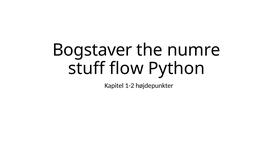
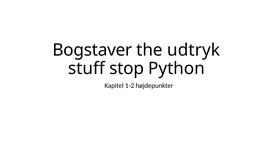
numre: numre -> udtryk
flow: flow -> stop
